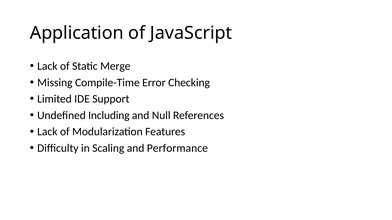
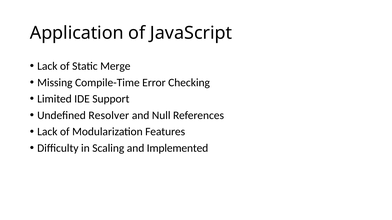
Including: Including -> Resolver
Performance: Performance -> Implemented
